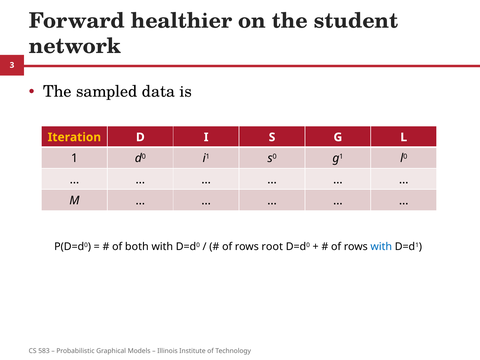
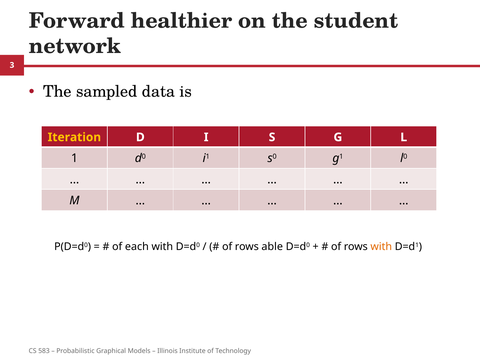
both: both -> each
root: root -> able
with at (381, 247) colour: blue -> orange
